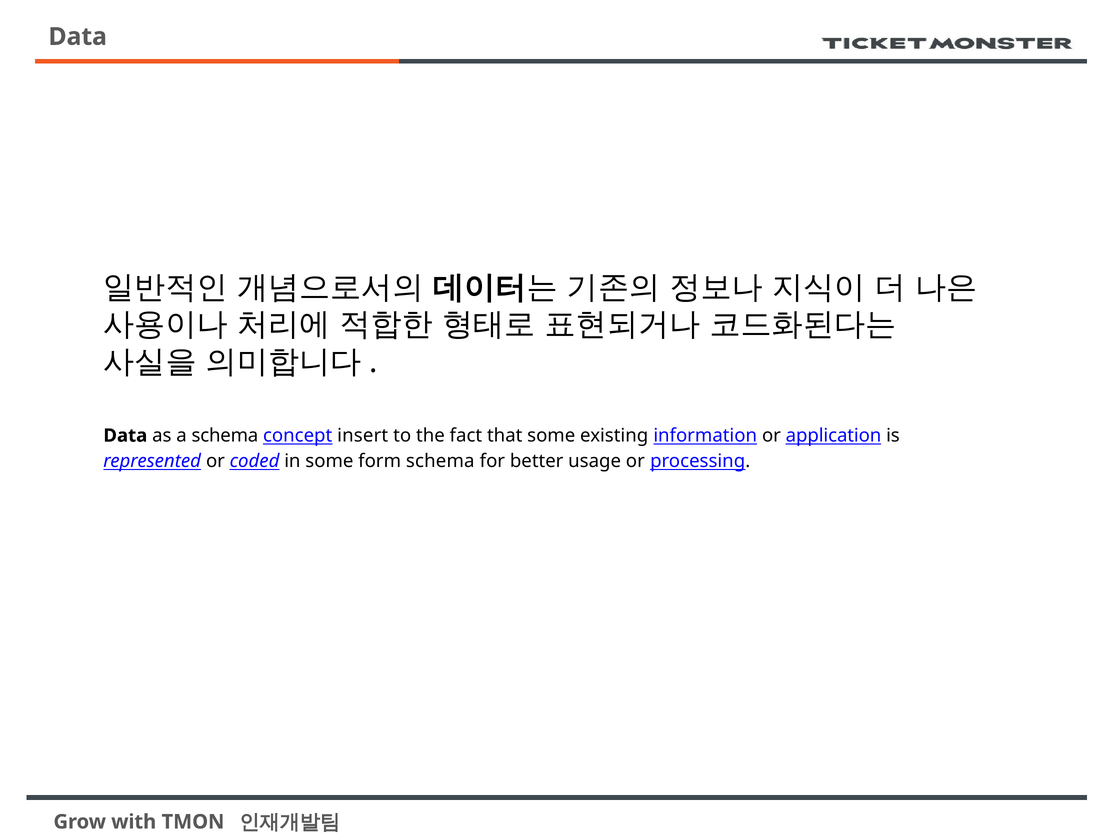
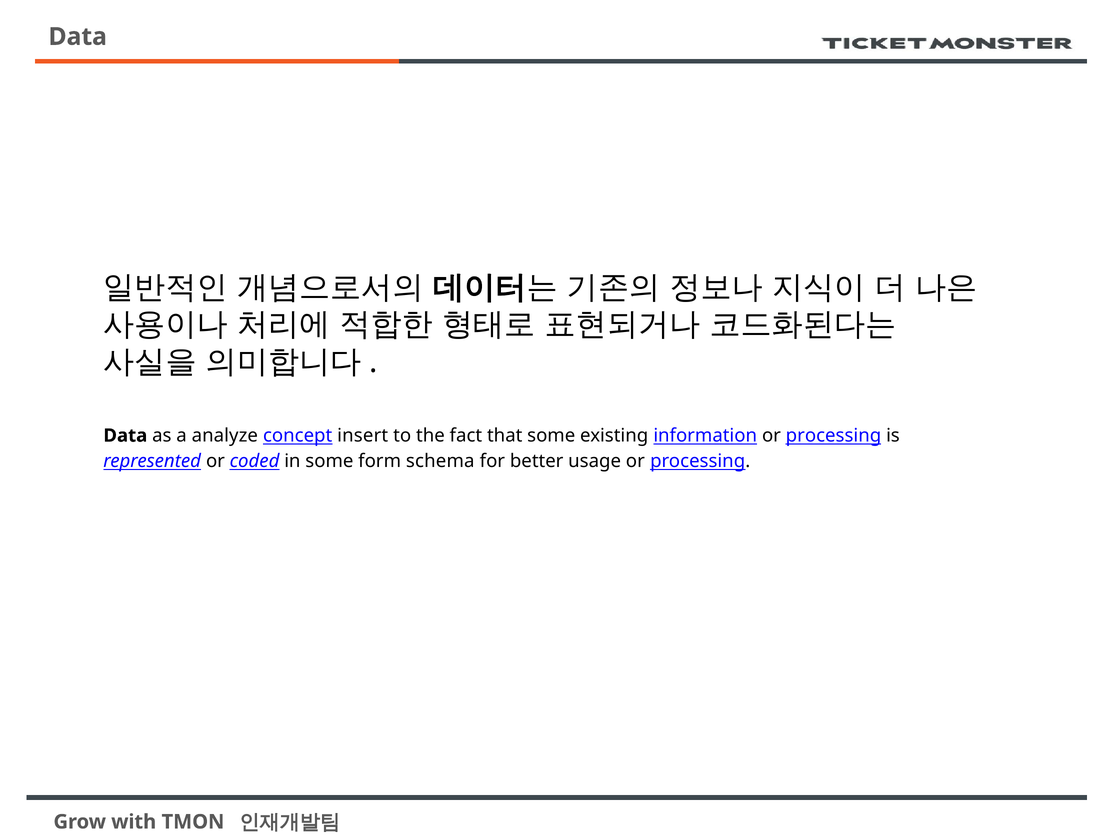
a schema: schema -> analyze
information or application: application -> processing
